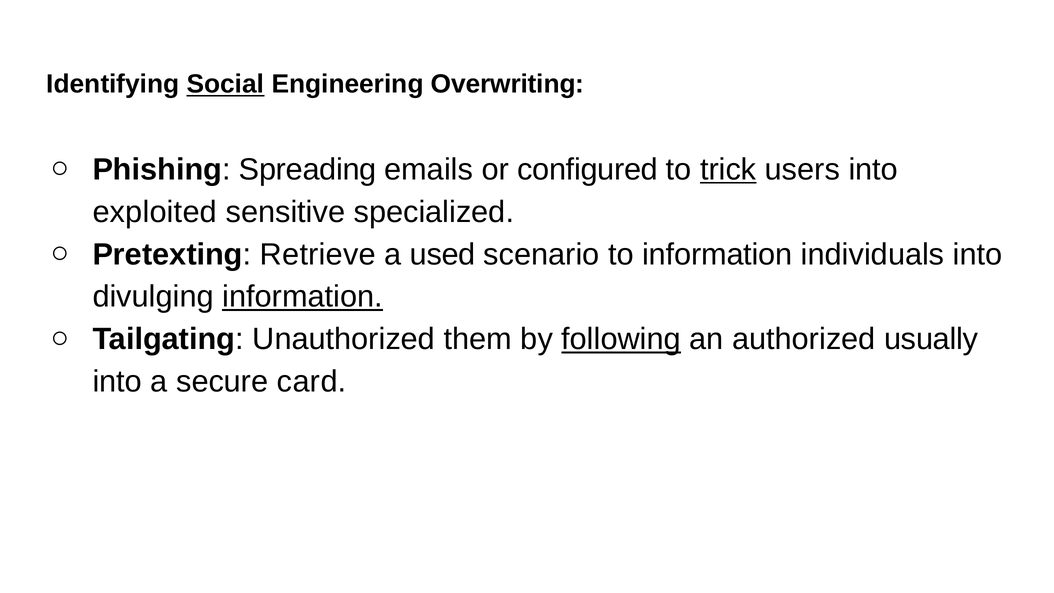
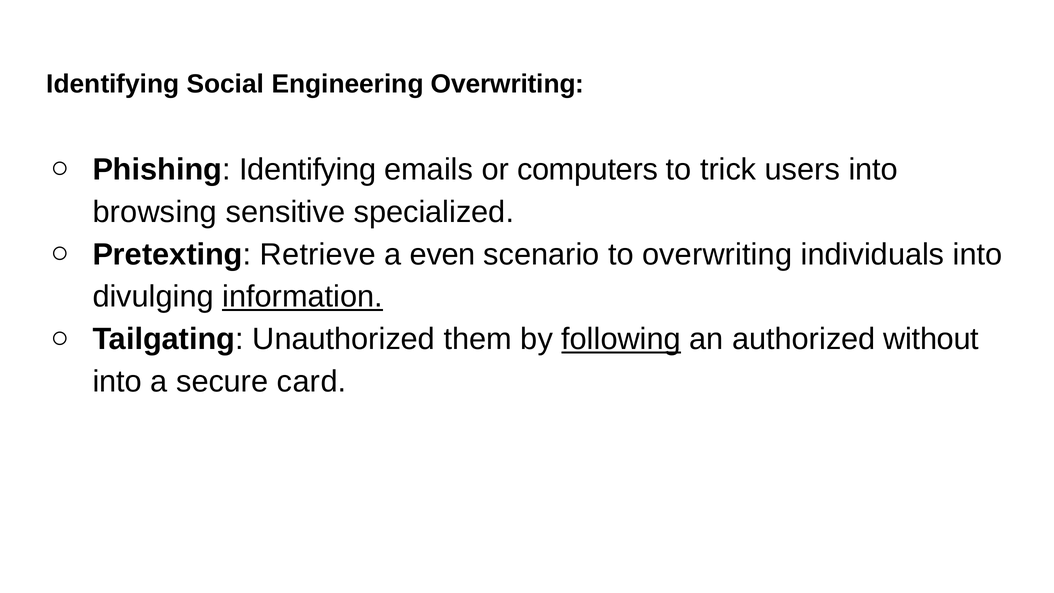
Social underline: present -> none
Phishing Spreading: Spreading -> Identifying
configured: configured -> computers
trick underline: present -> none
exploited: exploited -> browsing
used: used -> even
to information: information -> overwriting
usually: usually -> without
